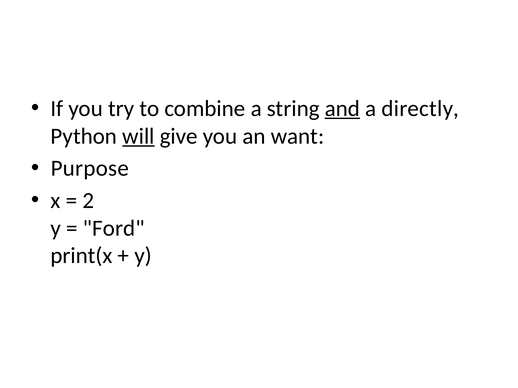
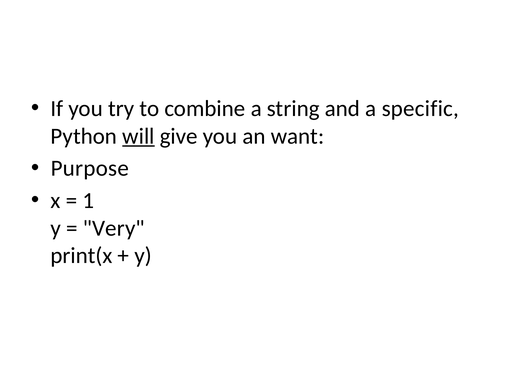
and underline: present -> none
directly: directly -> specific
2: 2 -> 1
Ford: Ford -> Very
